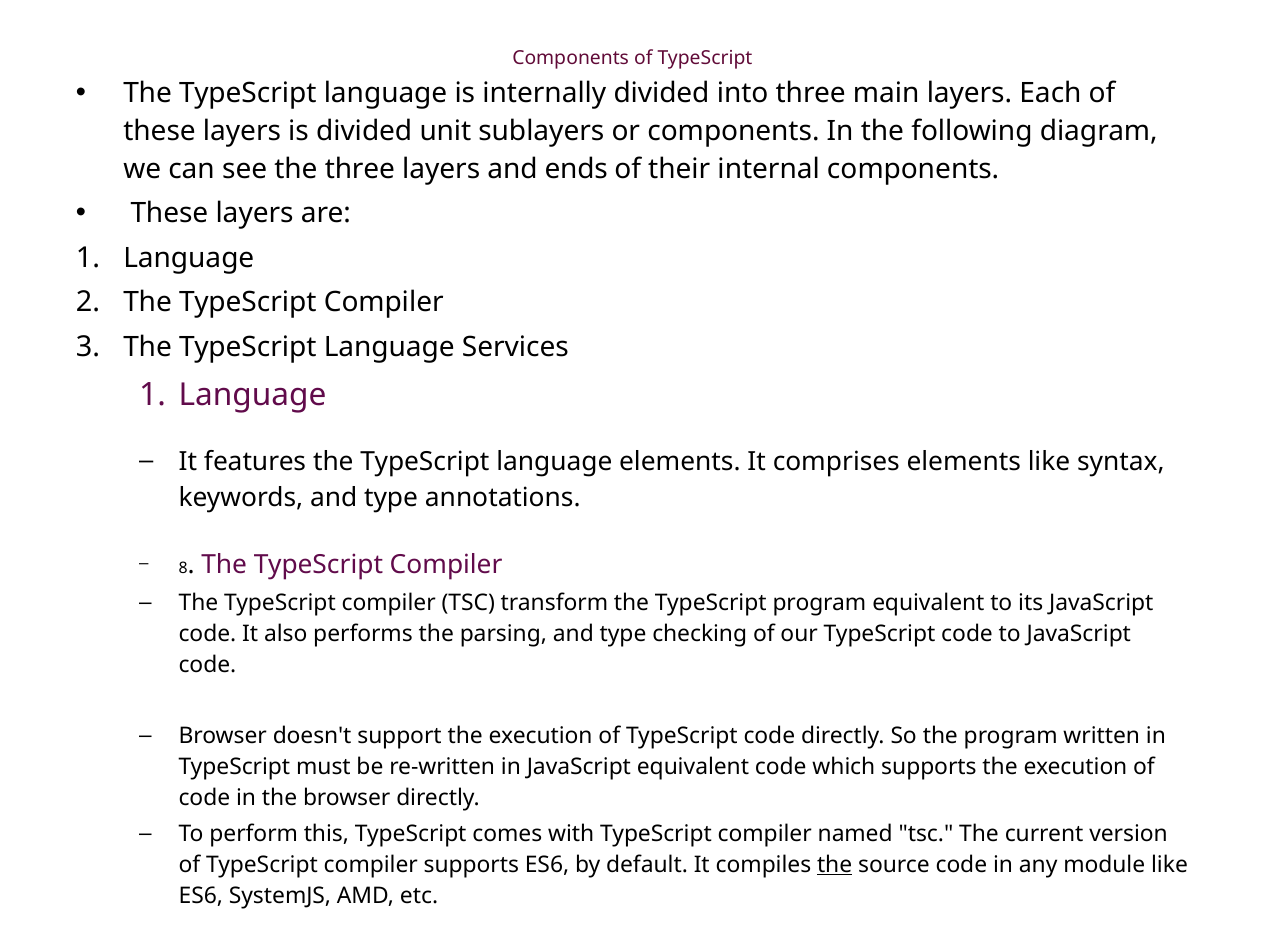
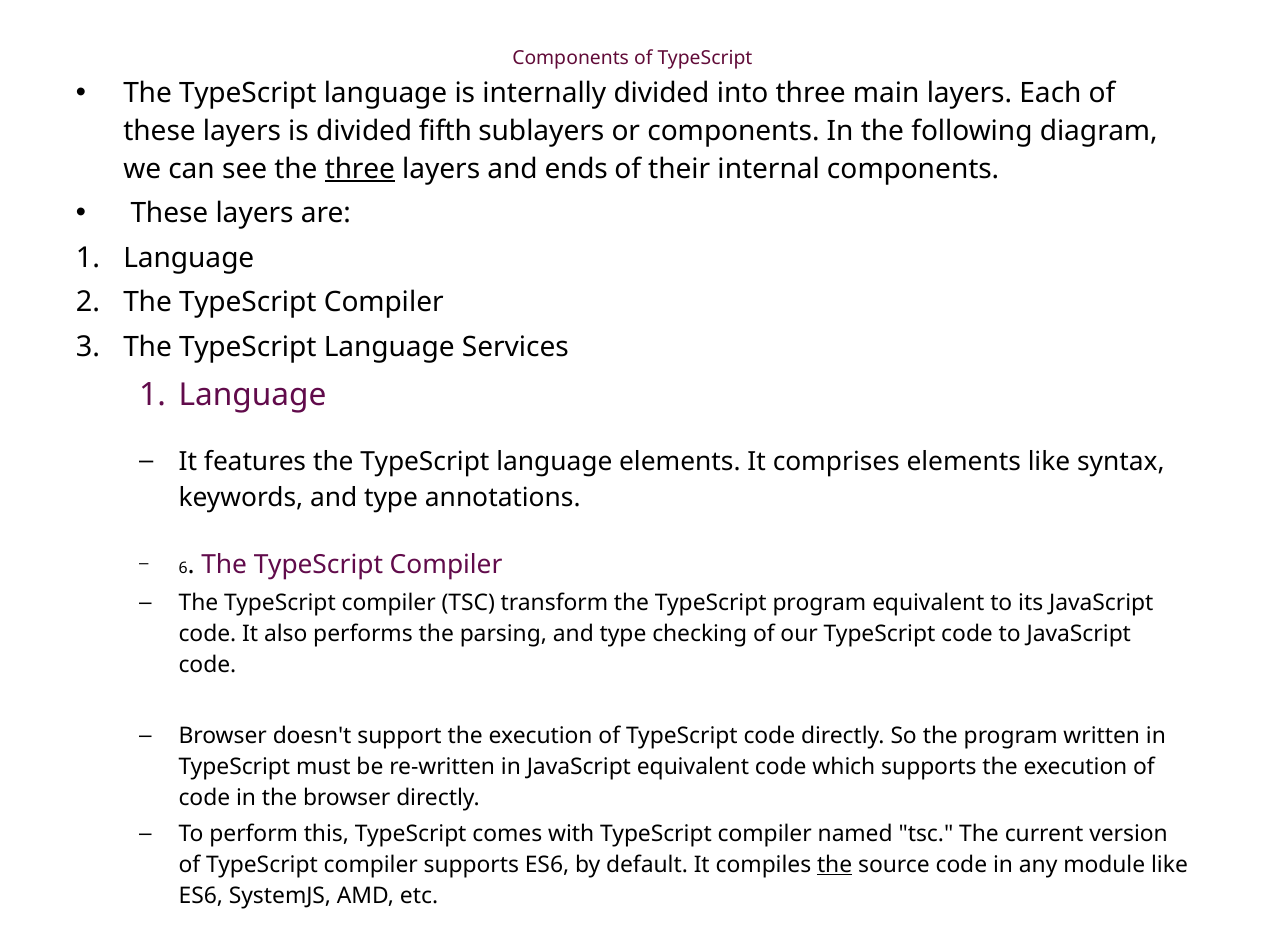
unit: unit -> fifth
three at (360, 169) underline: none -> present
8: 8 -> 6
